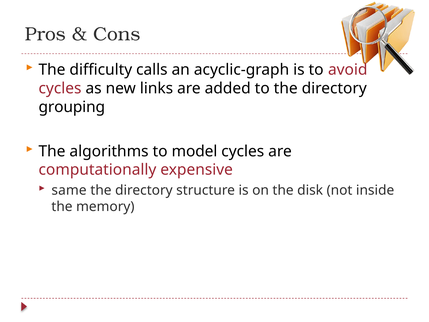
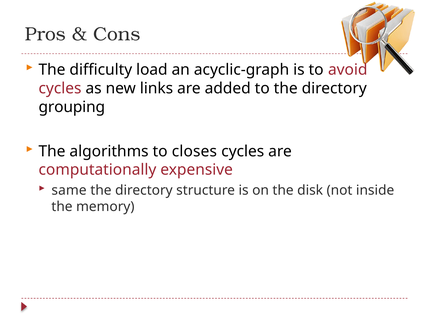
calls: calls -> load
model: model -> closes
